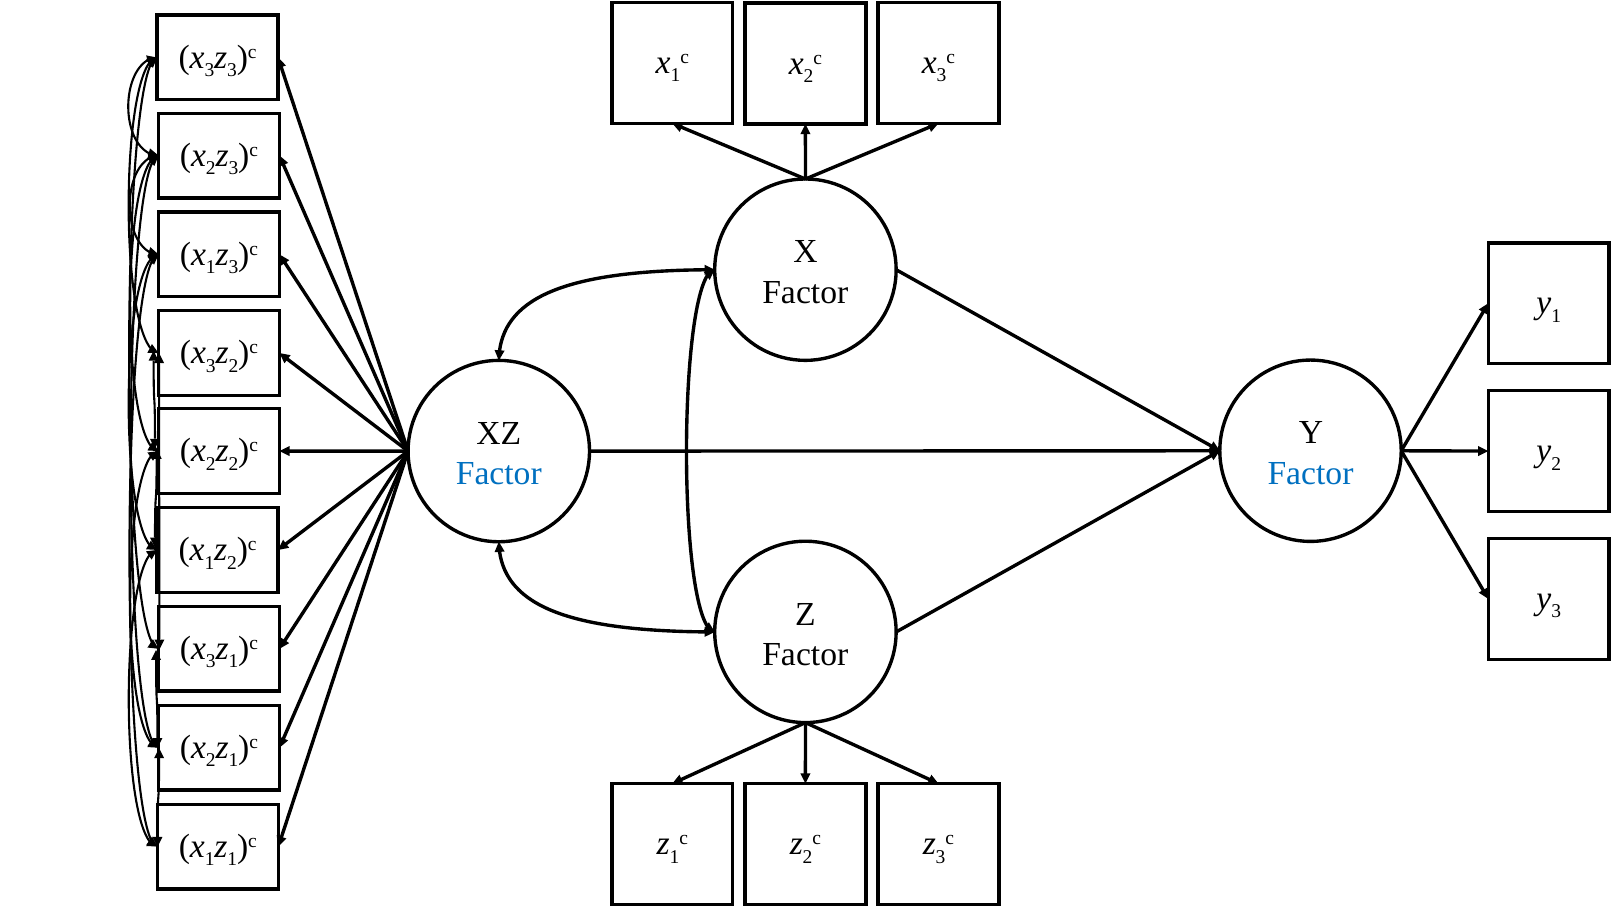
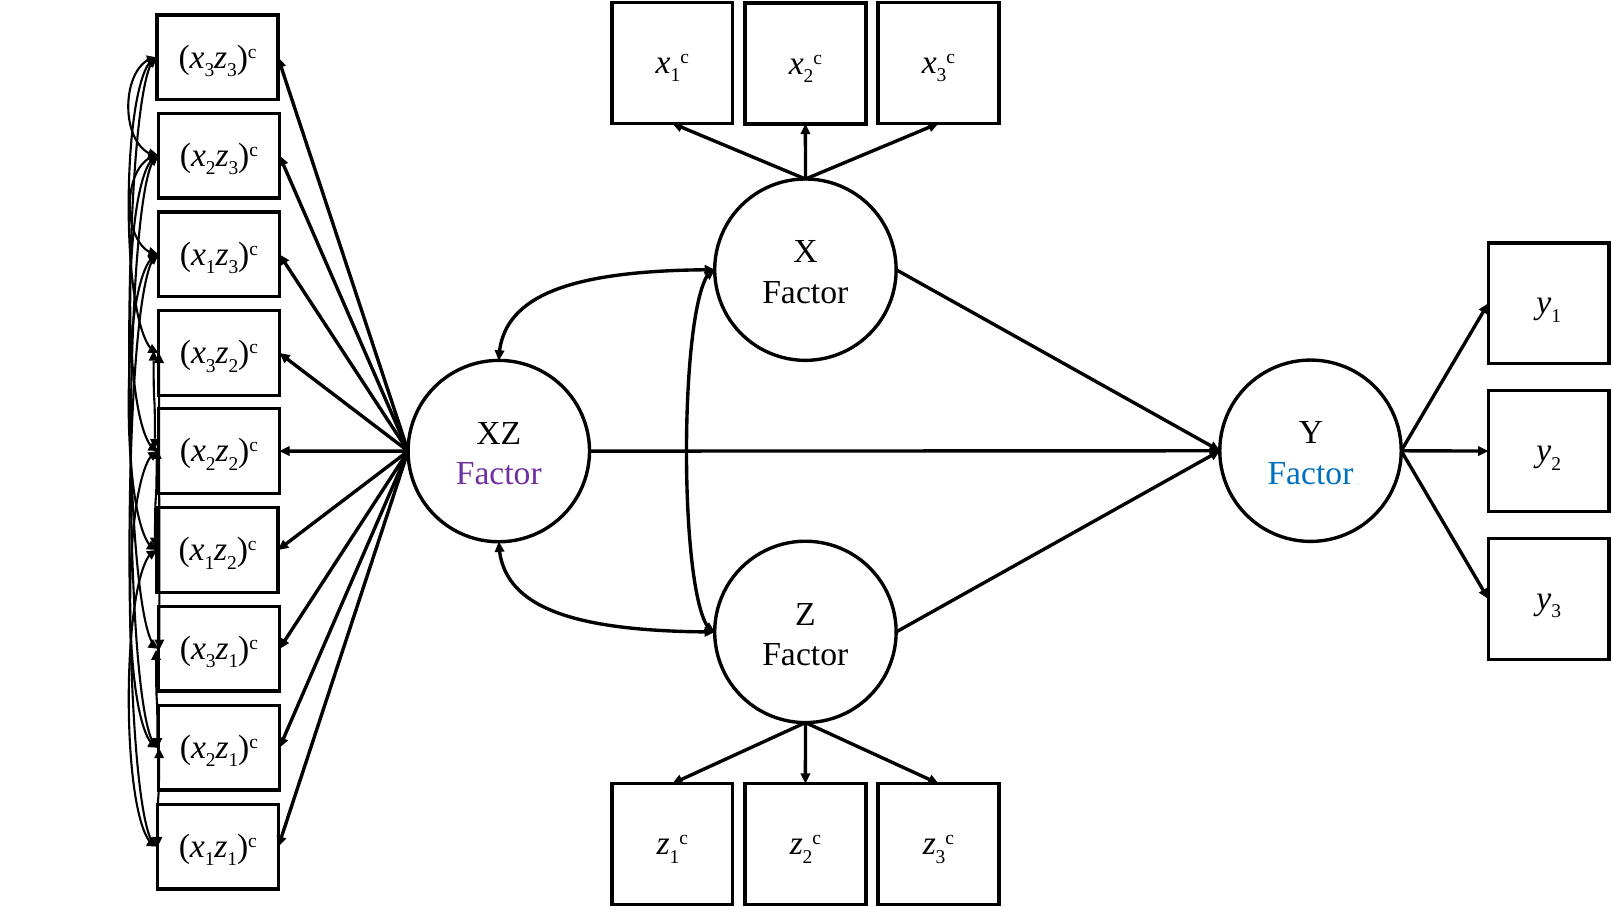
Factor at (499, 474) colour: blue -> purple
